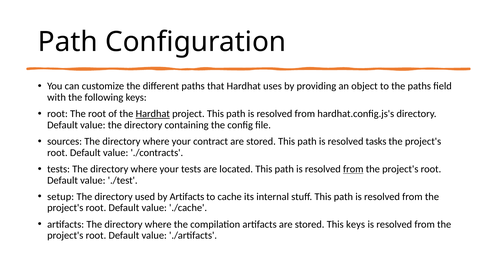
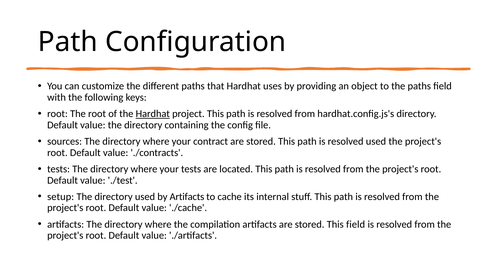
resolved tasks: tasks -> used
from at (353, 169) underline: present -> none
This keys: keys -> field
